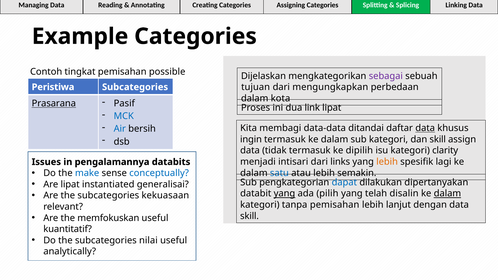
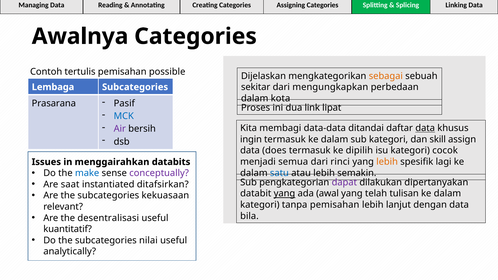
Example: Example -> Awalnya
tingkat: tingkat -> tertulis
sebagai colour: purple -> orange
tujuan: tujuan -> sekitar
Peristiwa: Peristiwa -> Lembaga
Prasarana underline: present -> none
Air colour: blue -> purple
tidak: tidak -> does
clarity: clarity -> cocok
intisari: intisari -> semua
links: links -> rinci
pengalamannya: pengalamannya -> menggairahkan
conceptually colour: blue -> purple
Are lipat: lipat -> saat
generalisai: generalisai -> ditafsirkan
dapat colour: blue -> purple
pilih: pilih -> awal
disalin: disalin -> tulisan
dalam at (447, 194) underline: present -> none
memfokuskan: memfokuskan -> desentralisasi
skill at (250, 216): skill -> bila
